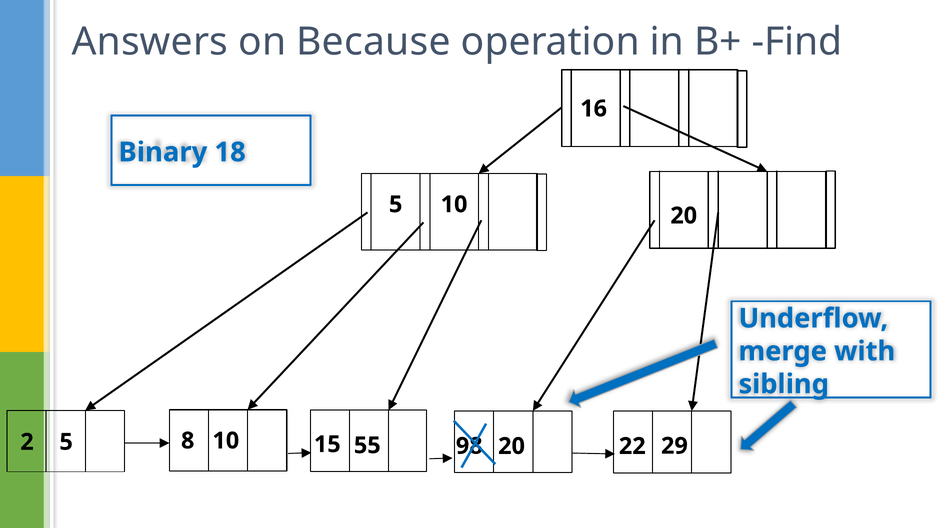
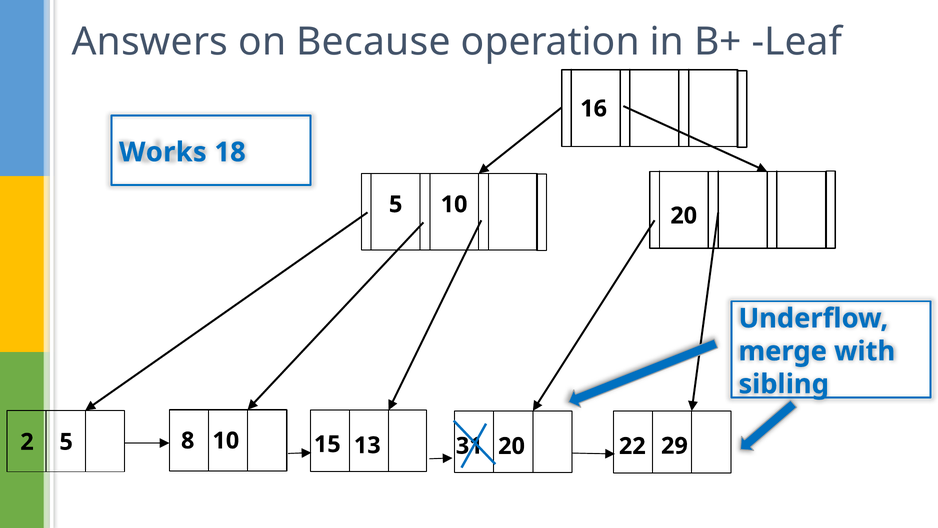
Find: Find -> Leaf
Binary: Binary -> Works
98: 98 -> 31
55: 55 -> 13
